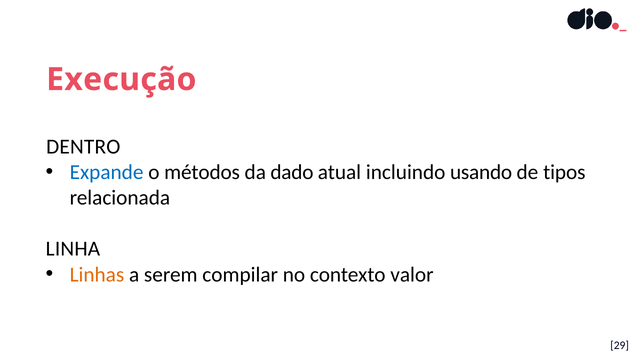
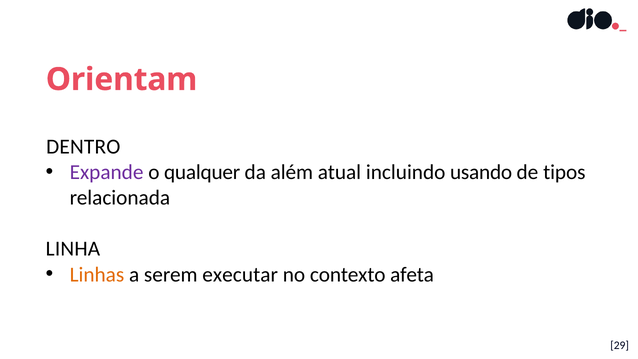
Execução: Execução -> Orientam
Expande colour: blue -> purple
métodos: métodos -> qualquer
dado: dado -> além
compilar: compilar -> executar
valor: valor -> afeta
